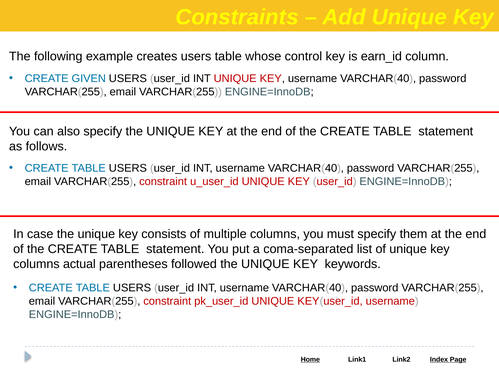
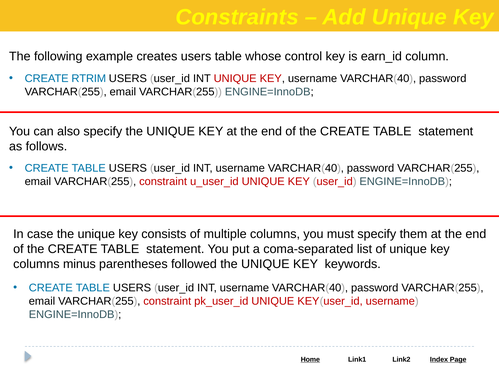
GIVEN: GIVEN -> RTRIM
actual: actual -> minus
